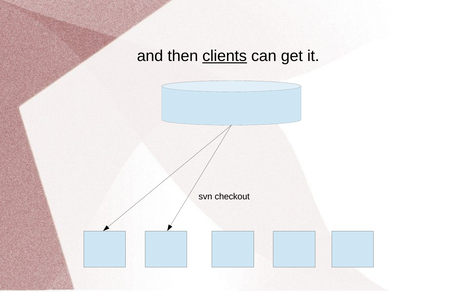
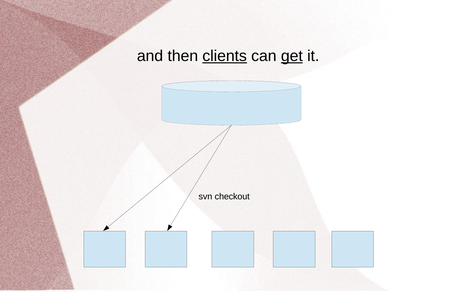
get underline: none -> present
